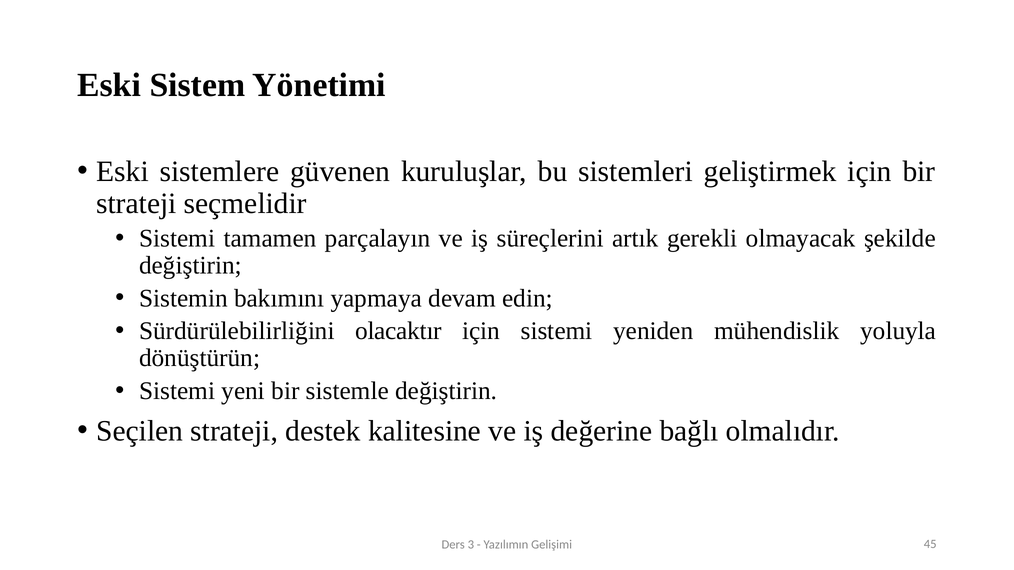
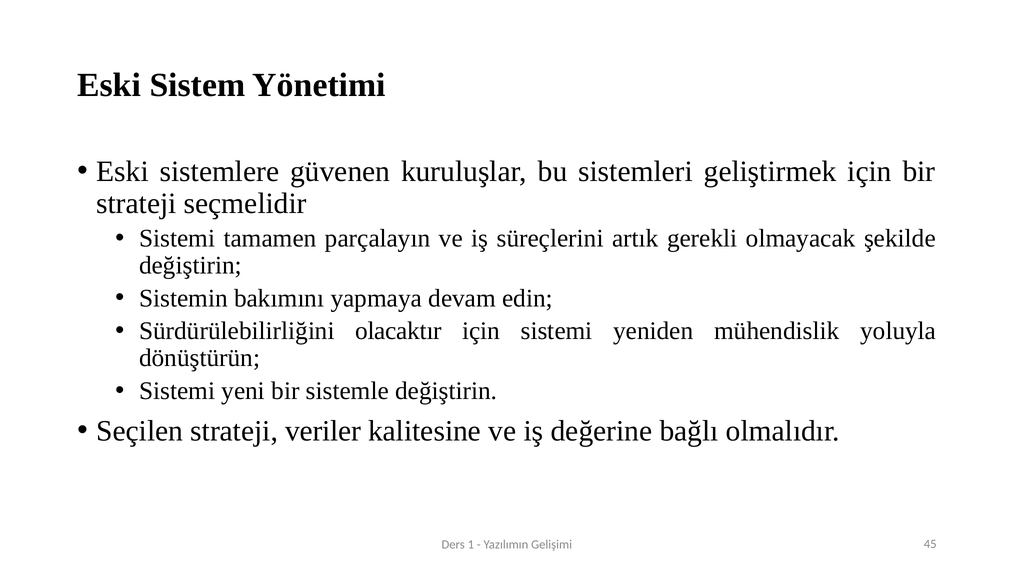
destek: destek -> veriler
3: 3 -> 1
